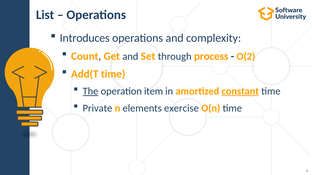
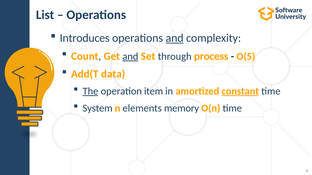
and at (175, 38) underline: none -> present
and at (130, 57) underline: none -> present
O(2: O(2 -> O(5
Add(T time: time -> data
Private: Private -> System
exercise: exercise -> memory
